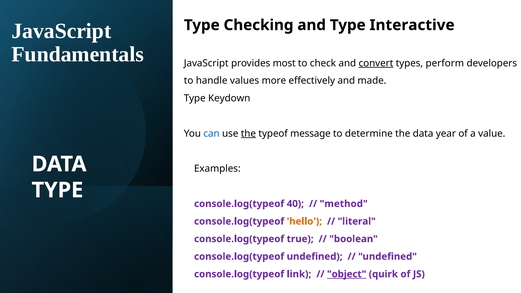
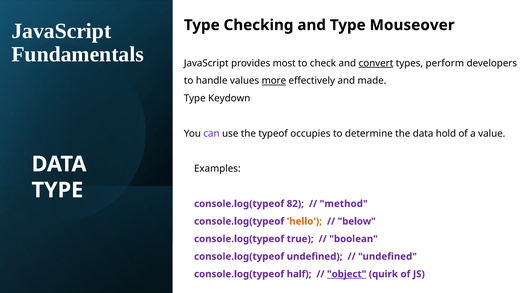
Interactive: Interactive -> Mouseover
more underline: none -> present
can colour: blue -> purple
the at (248, 133) underline: present -> none
message: message -> occupies
year: year -> hold
40: 40 -> 82
literal: literal -> below
link: link -> half
